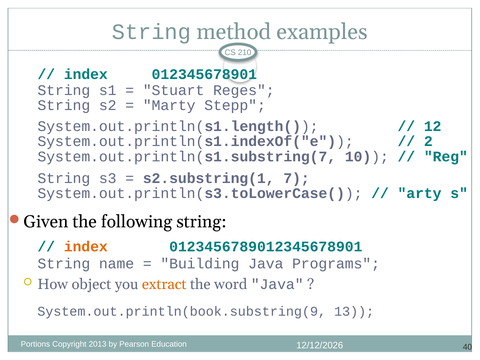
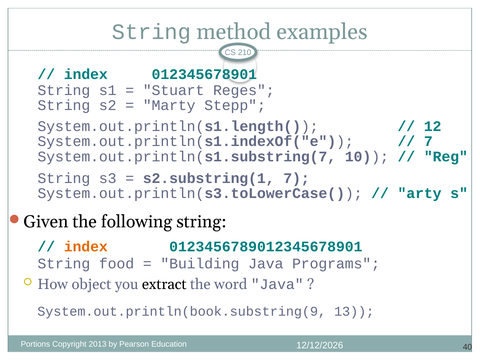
2 at (428, 141): 2 -> 7
name: name -> food
extract colour: orange -> black
